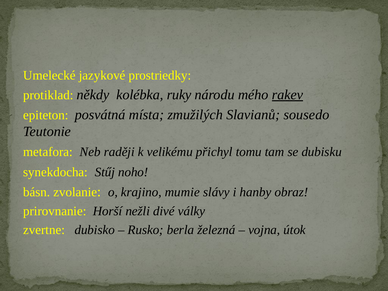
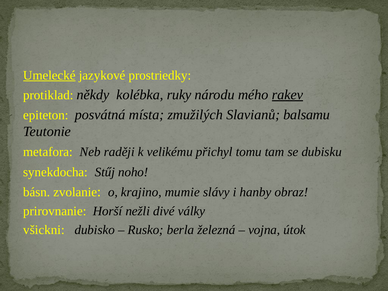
Umelecké underline: none -> present
sousedo: sousedo -> balsamu
zvertne: zvertne -> všickni
